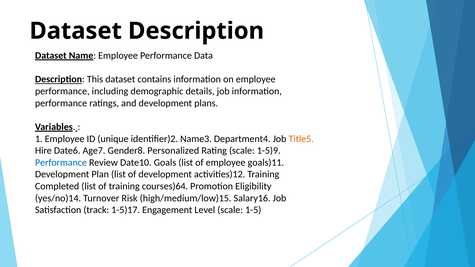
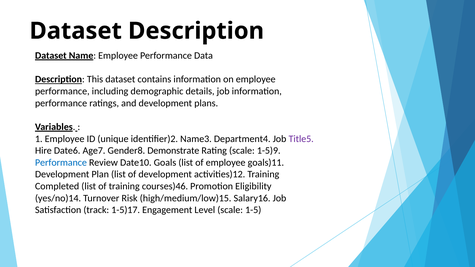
Title5 colour: orange -> purple
Personalized: Personalized -> Demonstrate
courses)64: courses)64 -> courses)46
